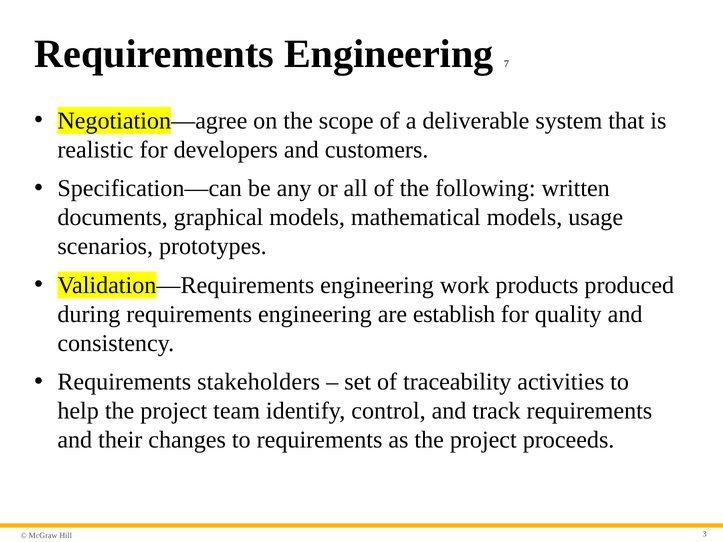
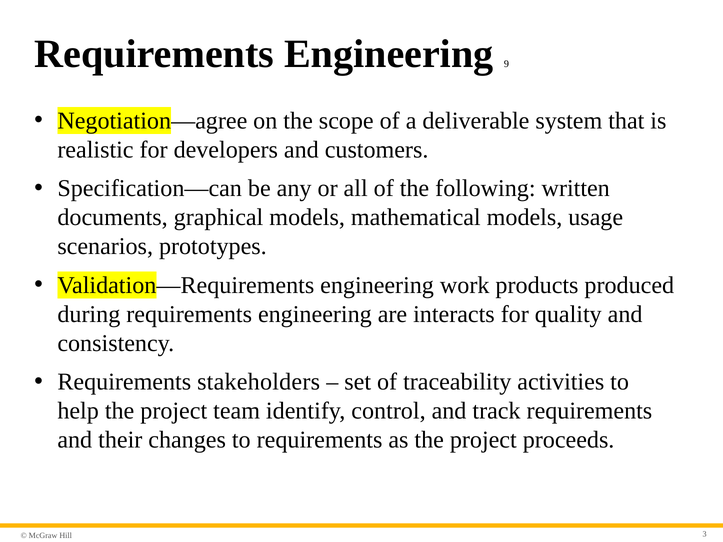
7: 7 -> 9
establish: establish -> interacts
